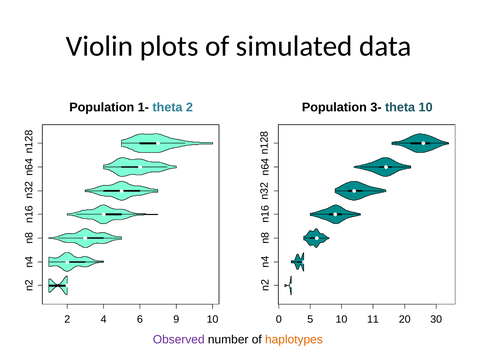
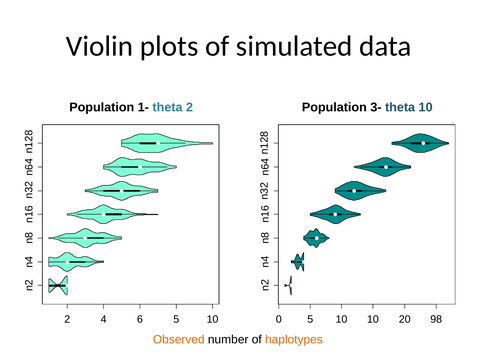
6 9: 9 -> 5
10 11: 11 -> 10
30: 30 -> 98
Observed colour: purple -> orange
